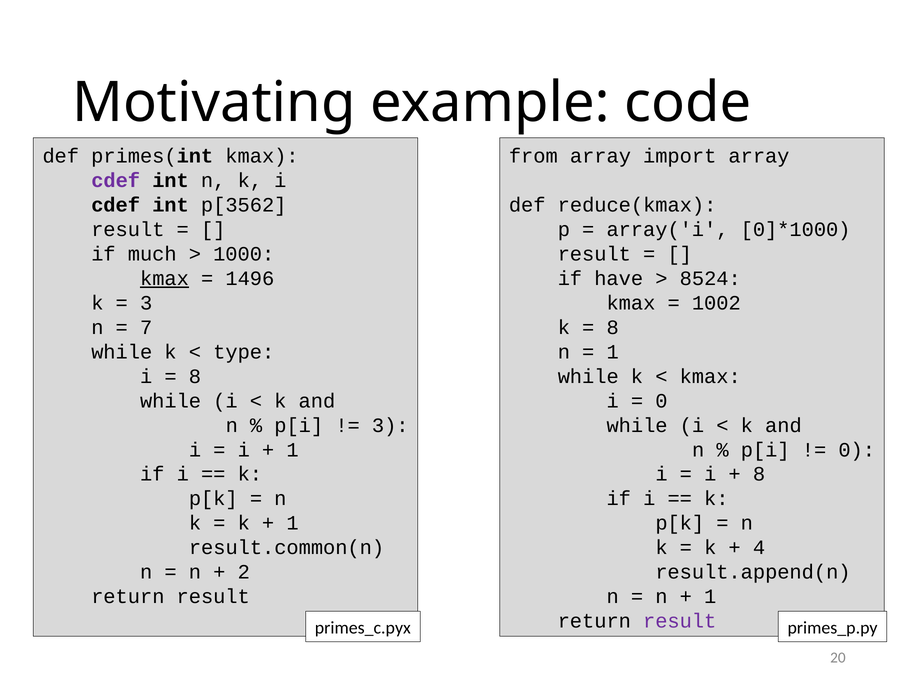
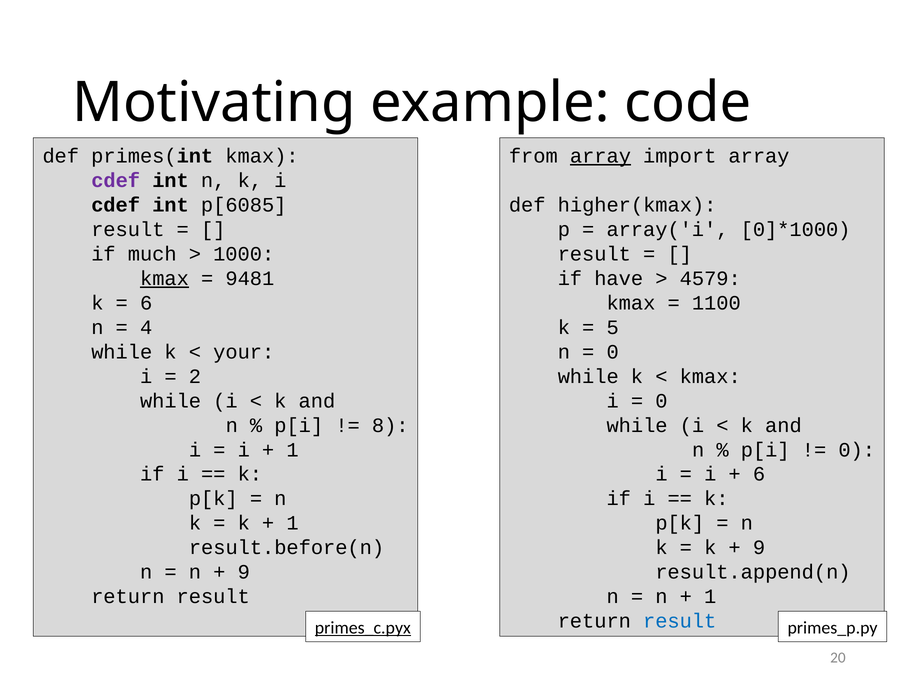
array at (600, 156) underline: none -> present
p[3562: p[3562 -> p[6085
reduce(kmax: reduce(kmax -> higher(kmax
1496: 1496 -> 9481
8524: 8524 -> 4579
3 at (146, 303): 3 -> 6
1002: 1002 -> 1100
7: 7 -> 4
8 at (613, 327): 8 -> 5
type: type -> your
1 at (613, 352): 1 -> 0
8 at (195, 376): 8 -> 2
3 at (390, 425): 3 -> 8
8 at (759, 474): 8 -> 6
result.common(n: result.common(n -> result.before(n
4 at (759, 547): 4 -> 9
2 at (244, 572): 2 -> 9
result at (680, 621) colour: purple -> blue
primes_c.pyx underline: none -> present
